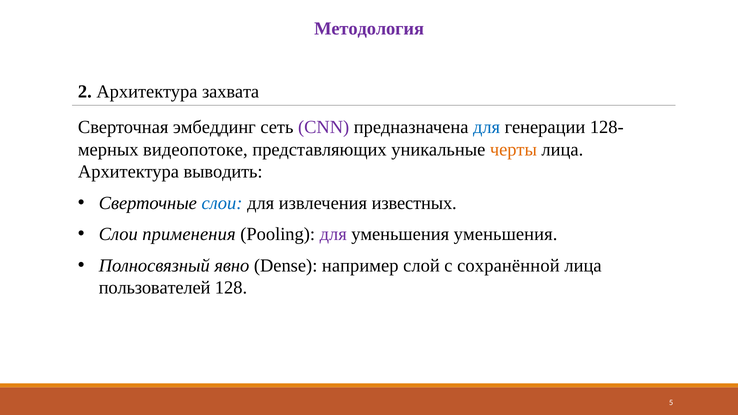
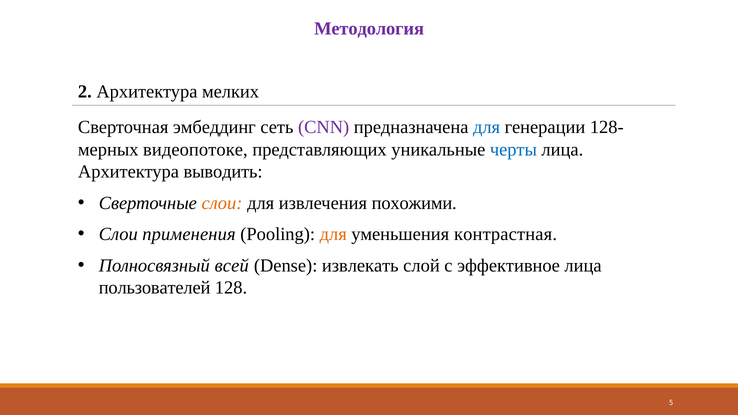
захвата: захвата -> мелких
черты colour: orange -> blue
слои at (222, 203) colour: blue -> orange
известных: известных -> похожими
для at (333, 234) colour: purple -> orange
уменьшения уменьшения: уменьшения -> контрастная
явно: явно -> всей
например: например -> извлекать
сохранённой: сохранённой -> эффективное
